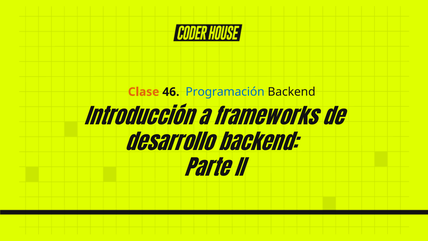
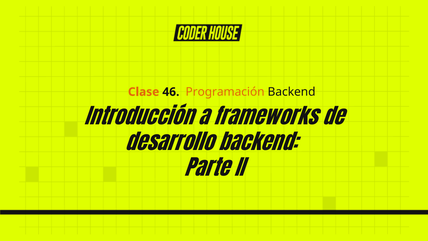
Programación colour: blue -> orange
